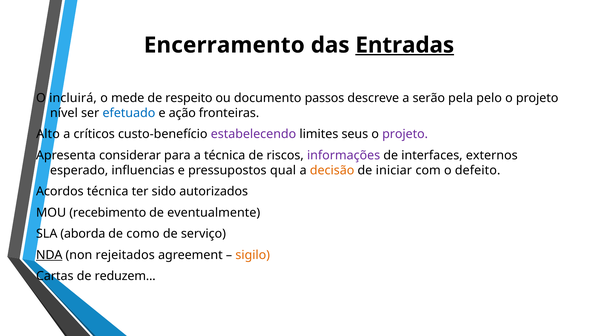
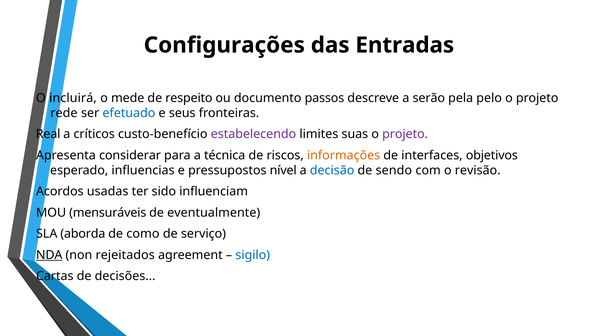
Encerramento: Encerramento -> Configurações
Entradas underline: present -> none
nível: nível -> rede
ação: ação -> seus
Alto: Alto -> Real
seus: seus -> suas
informações colour: purple -> orange
externos: externos -> objetivos
qual: qual -> nível
decisão colour: orange -> blue
iniciar: iniciar -> sendo
defeito: defeito -> revisão
Acordos técnica: técnica -> usadas
autorizados: autorizados -> influenciam
recebimento: recebimento -> mensuráveis
sigilo colour: orange -> blue
reduzem: reduzem -> decisões
